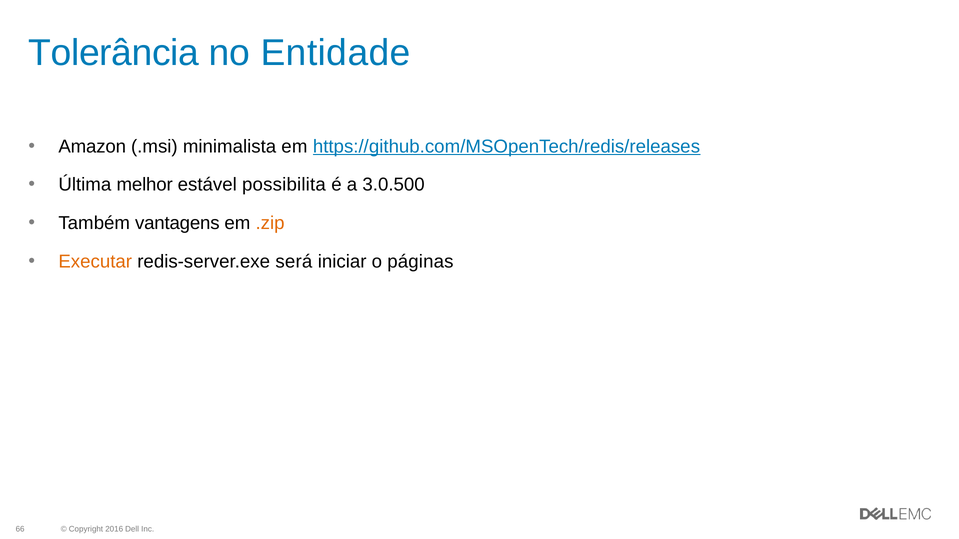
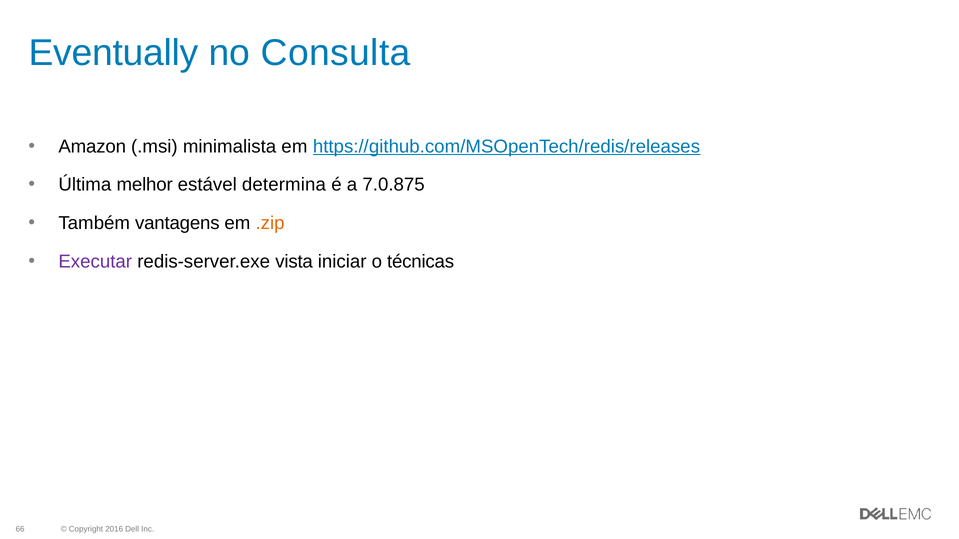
Tolerância: Tolerância -> Eventually
Entidade: Entidade -> Consulta
possibilita: possibilita -> determina
3.0.500: 3.0.500 -> 7.0.875
Executar colour: orange -> purple
será: será -> vista
páginas: páginas -> técnicas
